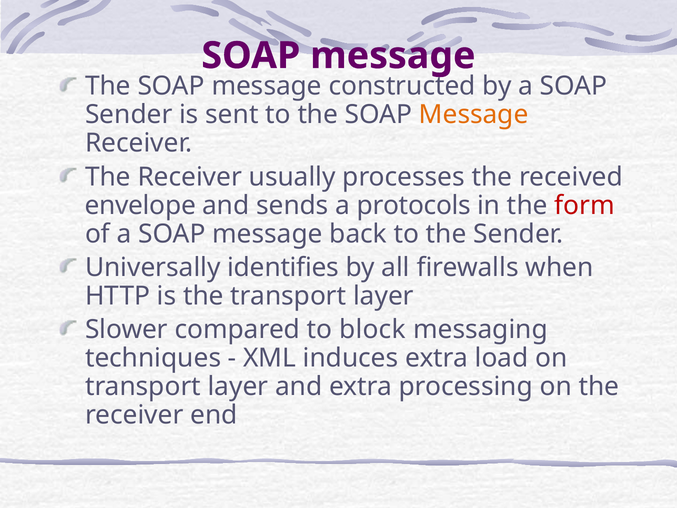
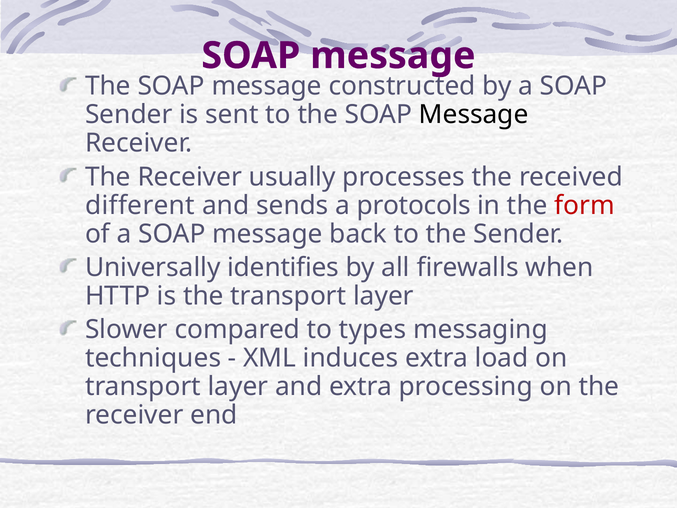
Message at (474, 115) colour: orange -> black
envelope: envelope -> different
block: block -> types
